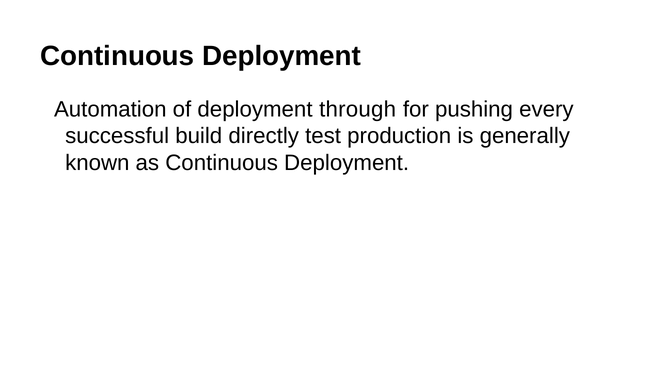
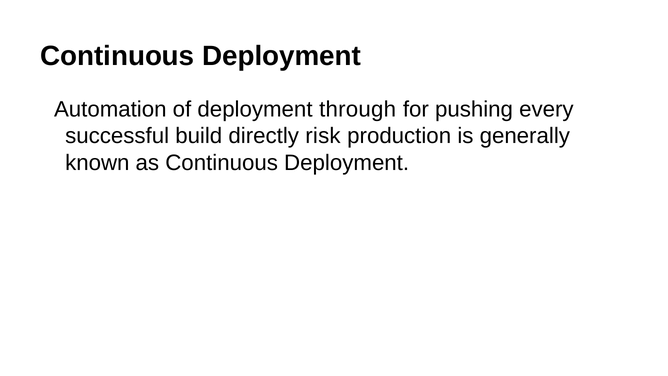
test: test -> risk
